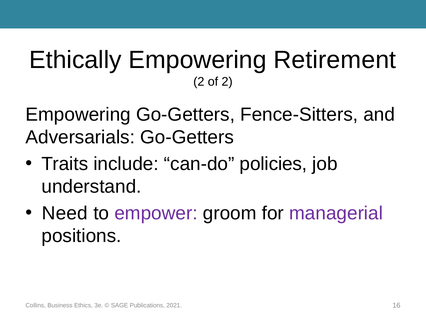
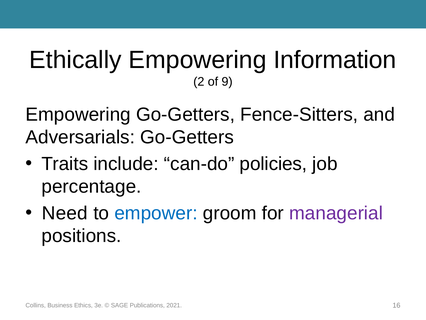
Retirement: Retirement -> Information
of 2: 2 -> 9
understand: understand -> percentage
empower colour: purple -> blue
